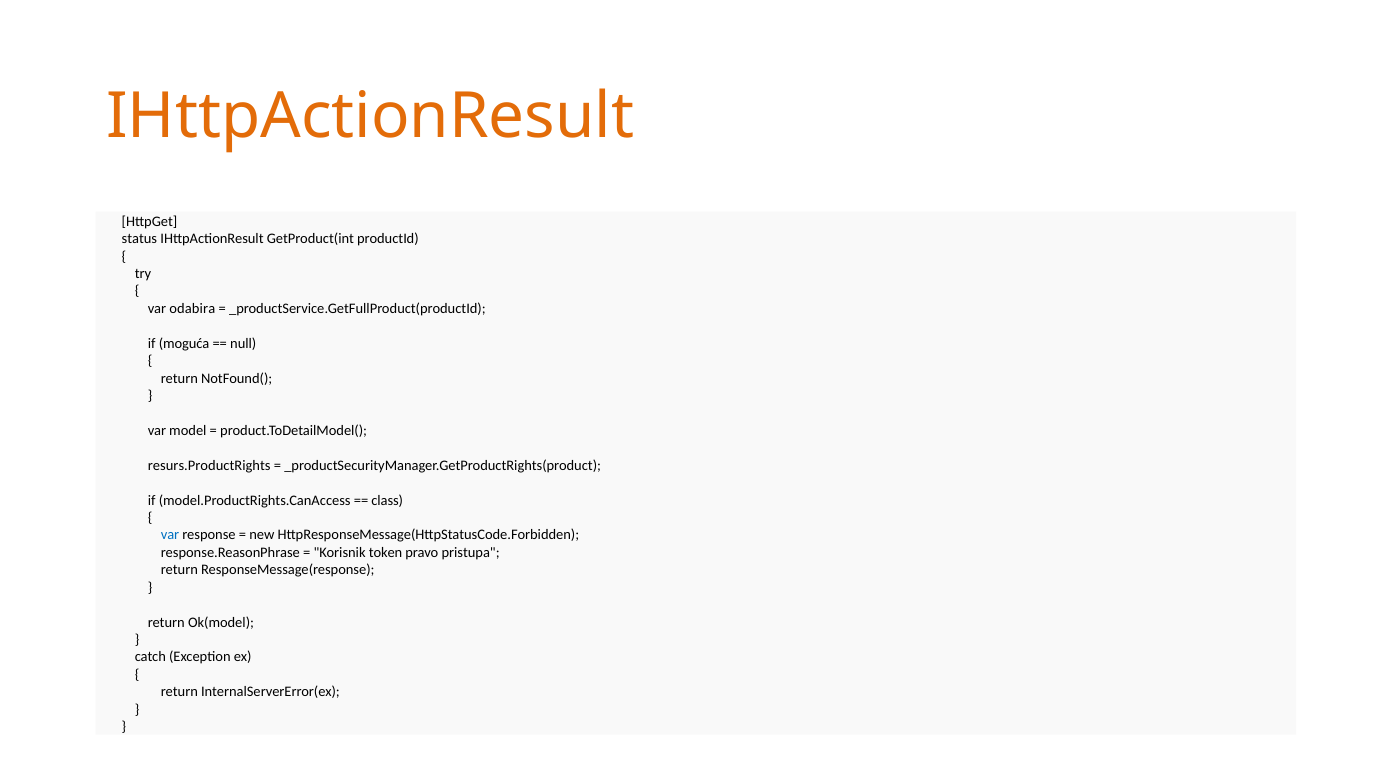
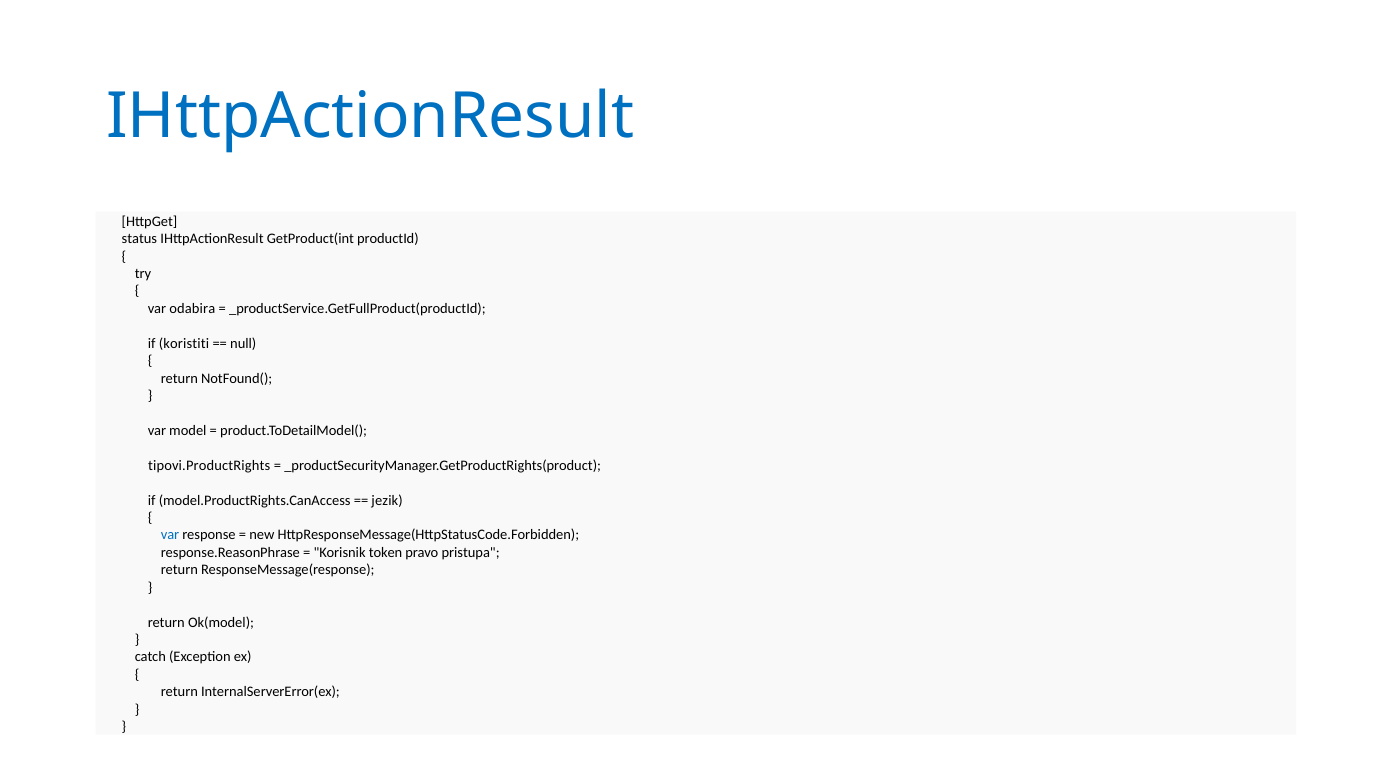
IHttpActionResult at (370, 117) colour: orange -> blue
moguća: moguća -> koristiti
resurs.ProductRights: resurs.ProductRights -> tipovi.ProductRights
class: class -> jezik
